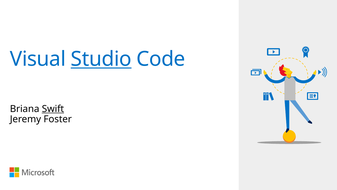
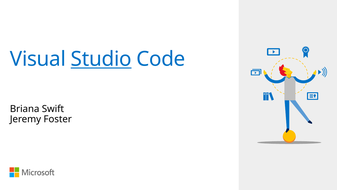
Swift underline: present -> none
